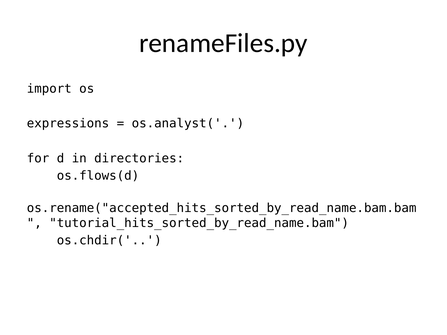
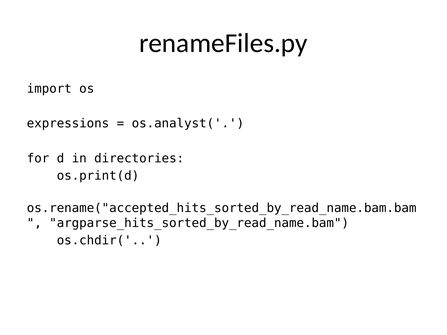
os.flows(d: os.flows(d -> os.print(d
tutorial_hits_sorted_by_read_name.bam: tutorial_hits_sorted_by_read_name.bam -> argparse_hits_sorted_by_read_name.bam
